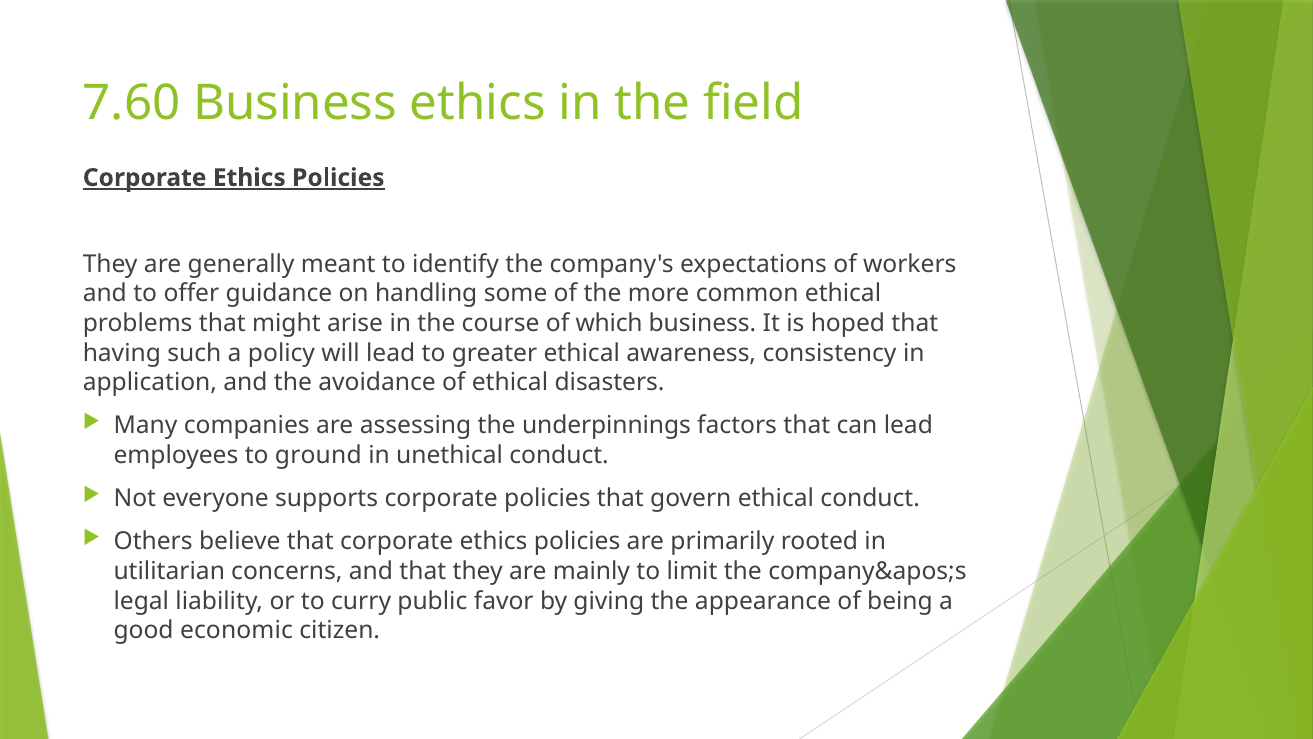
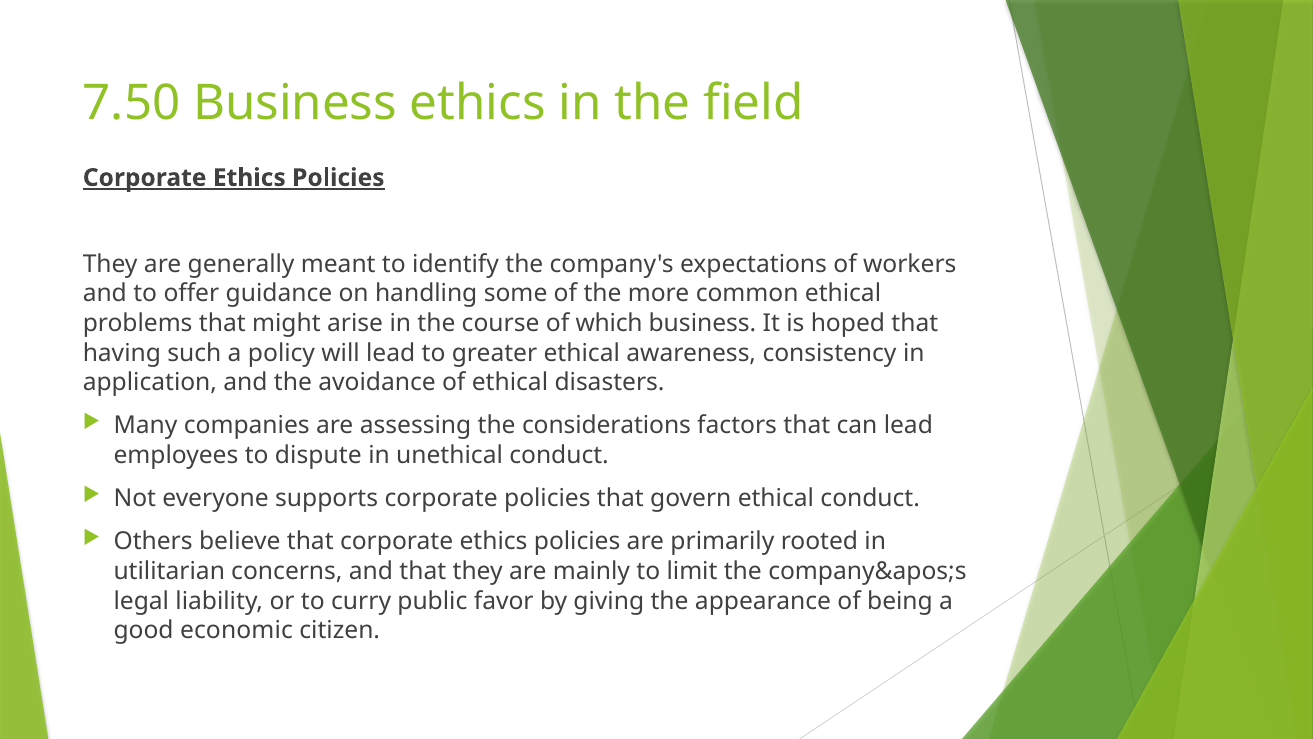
7.60: 7.60 -> 7.50
underpinnings: underpinnings -> considerations
ground: ground -> dispute
